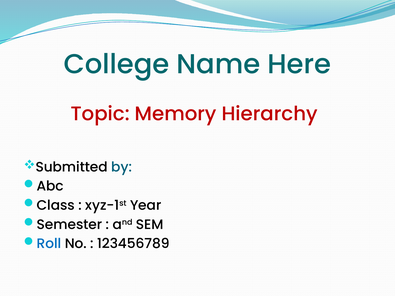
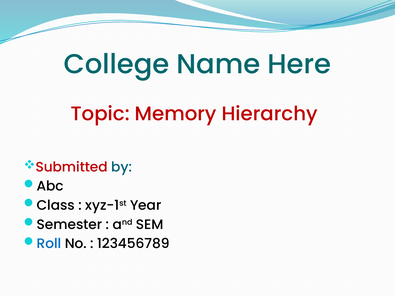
Submitted colour: black -> red
